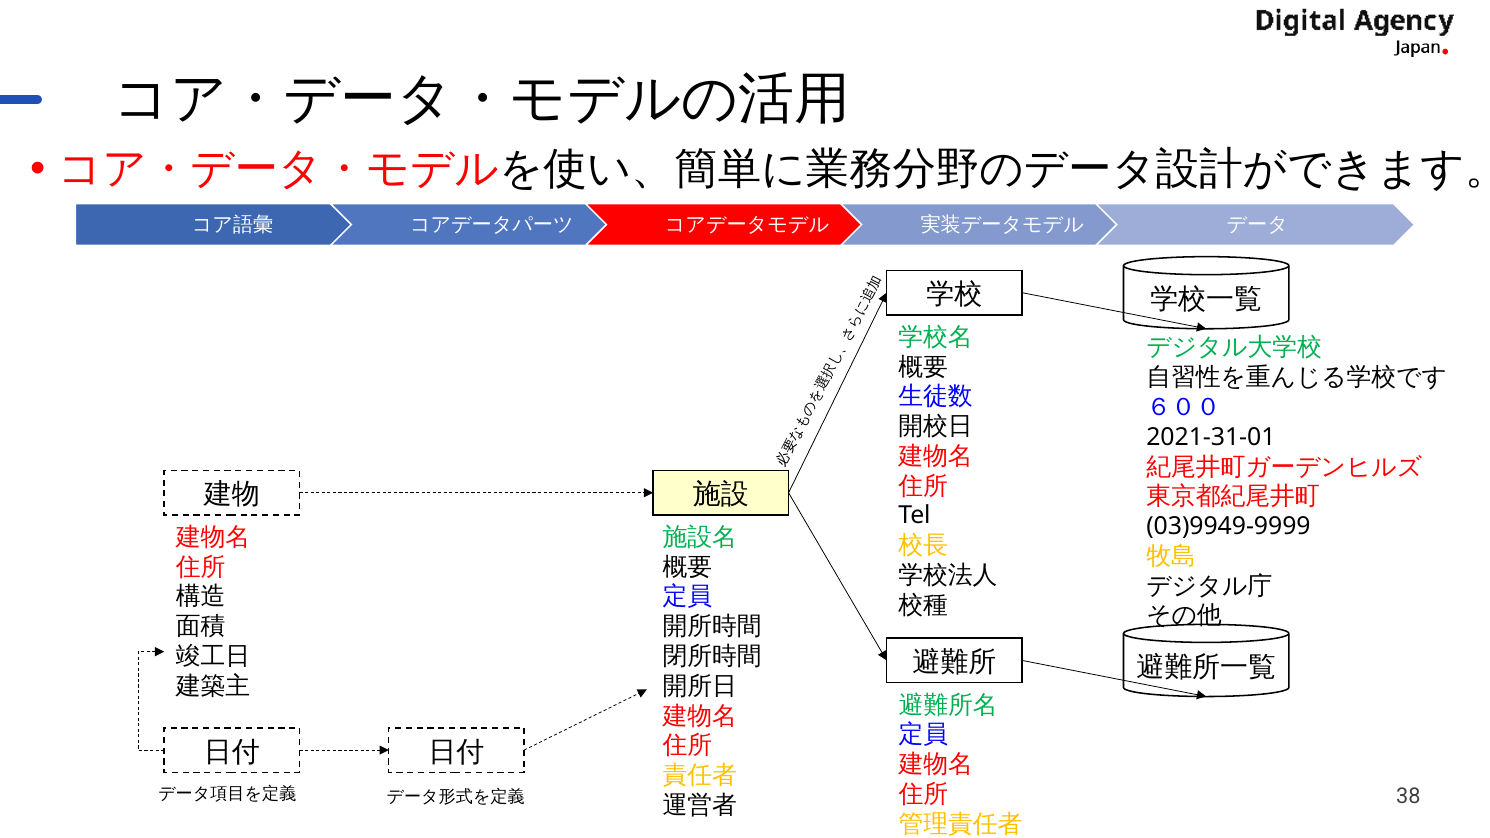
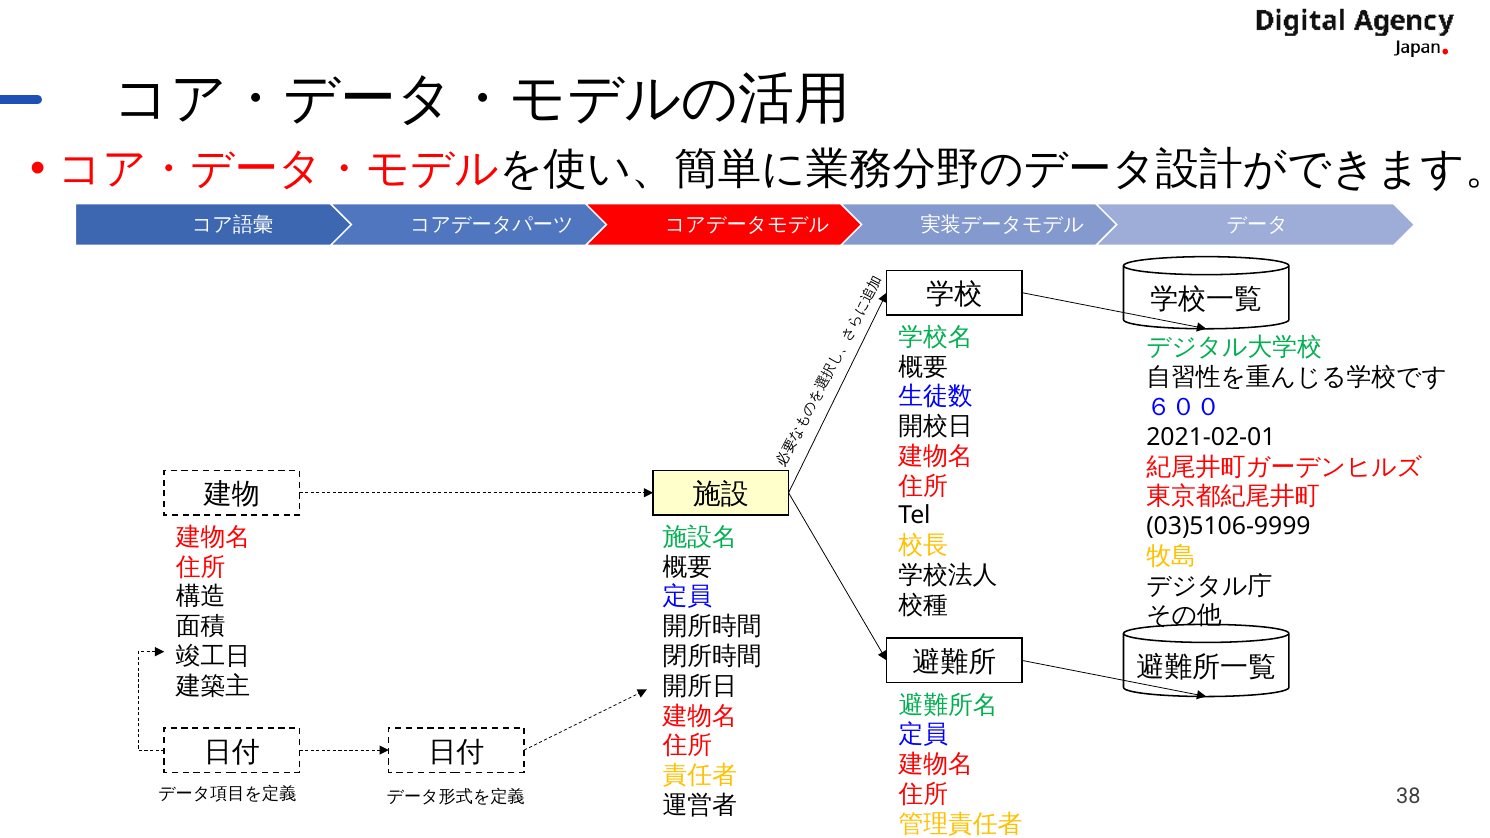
2021-31-01: 2021-31-01 -> 2021-02-01
03)9949-9999: 03)9949-9999 -> 03)5106-9999
